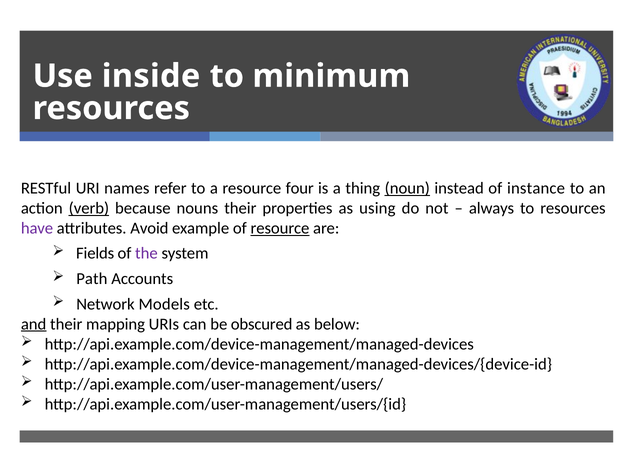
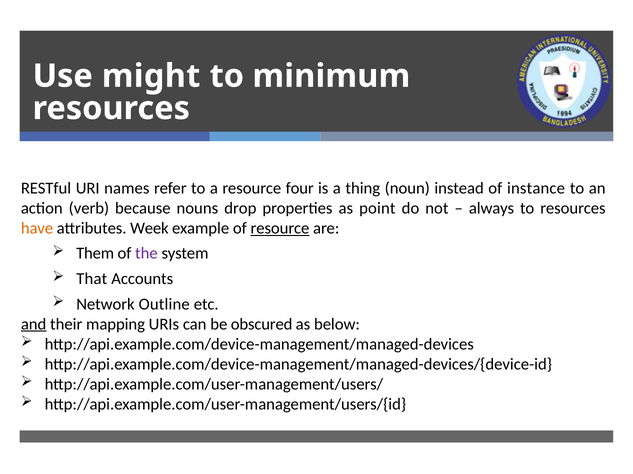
inside: inside -> might
noun underline: present -> none
verb underline: present -> none
nouns their: their -> drop
using: using -> point
have colour: purple -> orange
Avoid: Avoid -> Week
Fields: Fields -> Them
Path: Path -> That
Models: Models -> Outline
